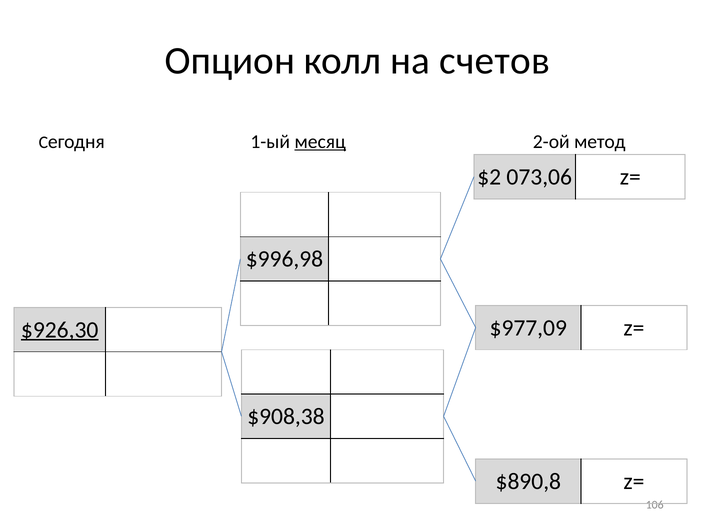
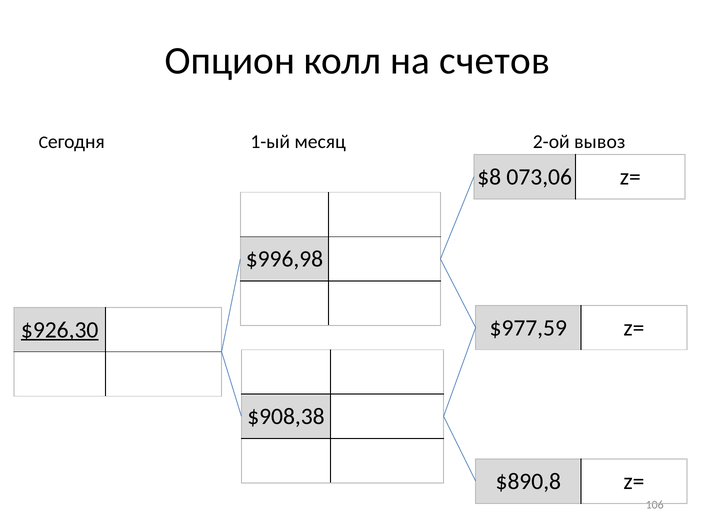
месяц underline: present -> none
метод: метод -> вывоз
$2: $2 -> $8
$977,09: $977,09 -> $977,59
